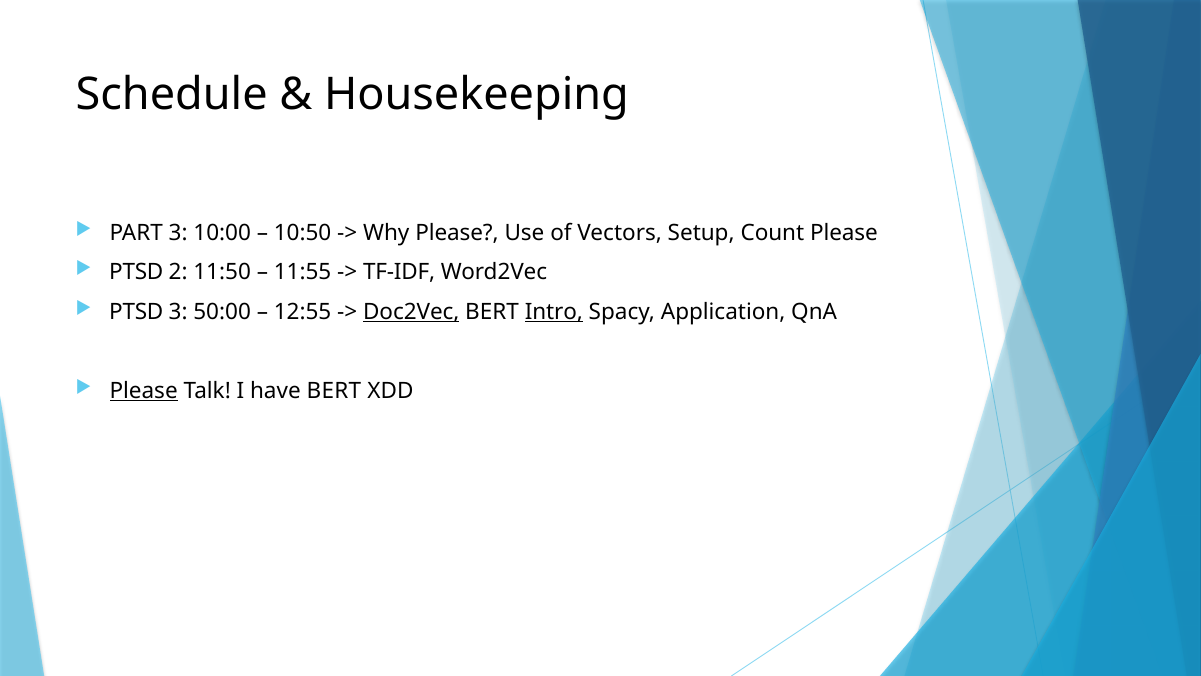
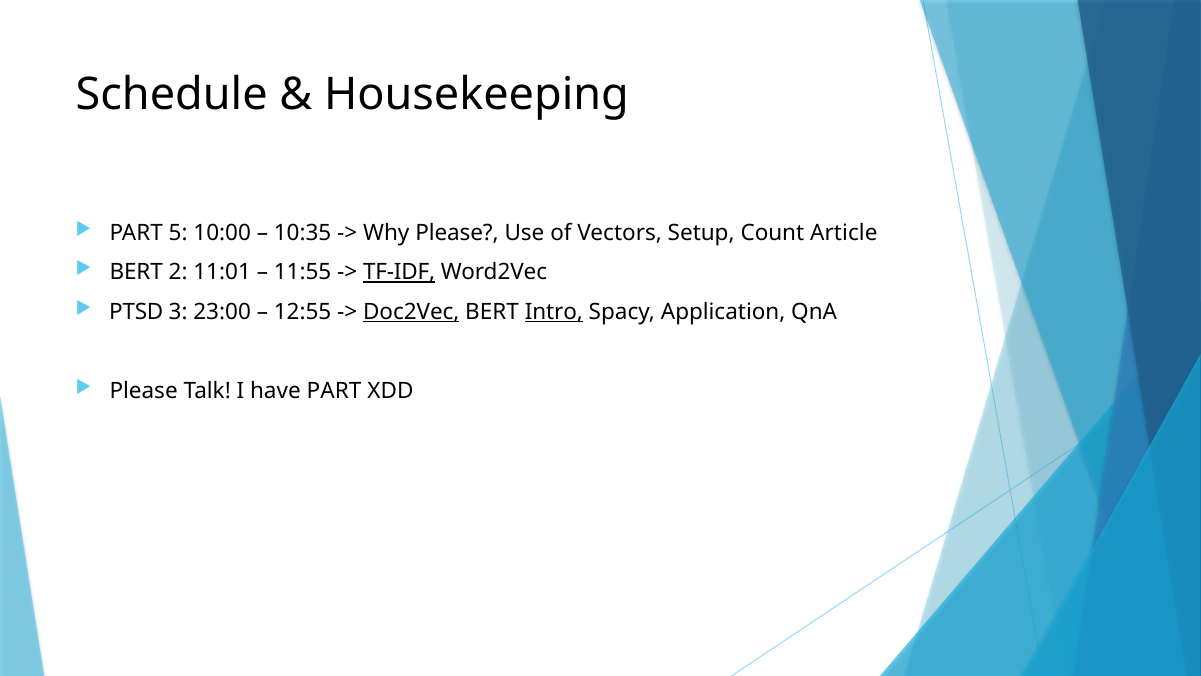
PART 3: 3 -> 5
10:50: 10:50 -> 10:35
Count Please: Please -> Article
PTSD at (136, 272): PTSD -> BERT
11:50: 11:50 -> 11:01
TF-IDF underline: none -> present
50:00: 50:00 -> 23:00
Please at (144, 391) underline: present -> none
have BERT: BERT -> PART
